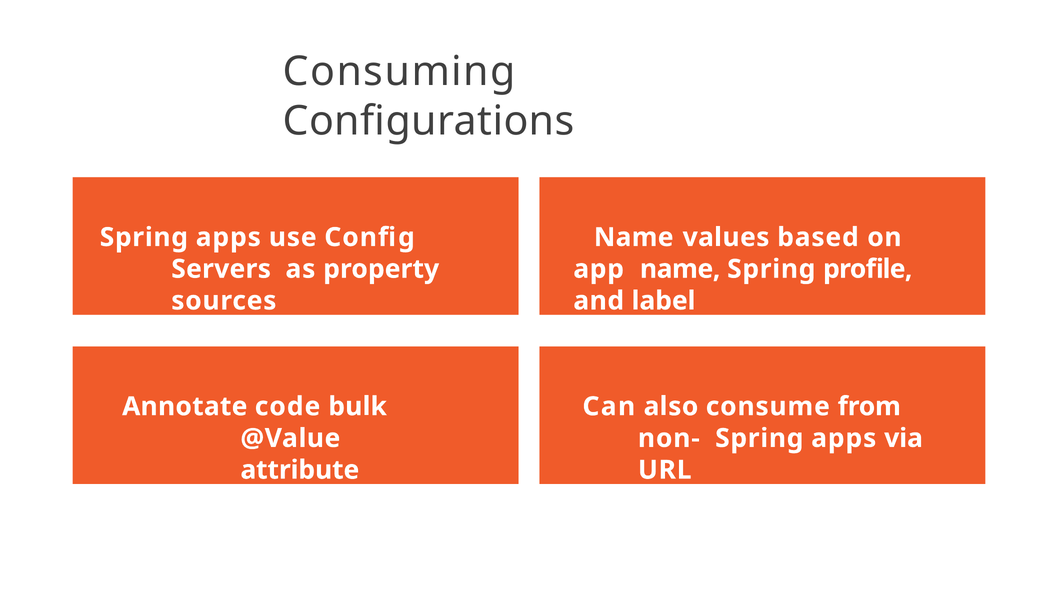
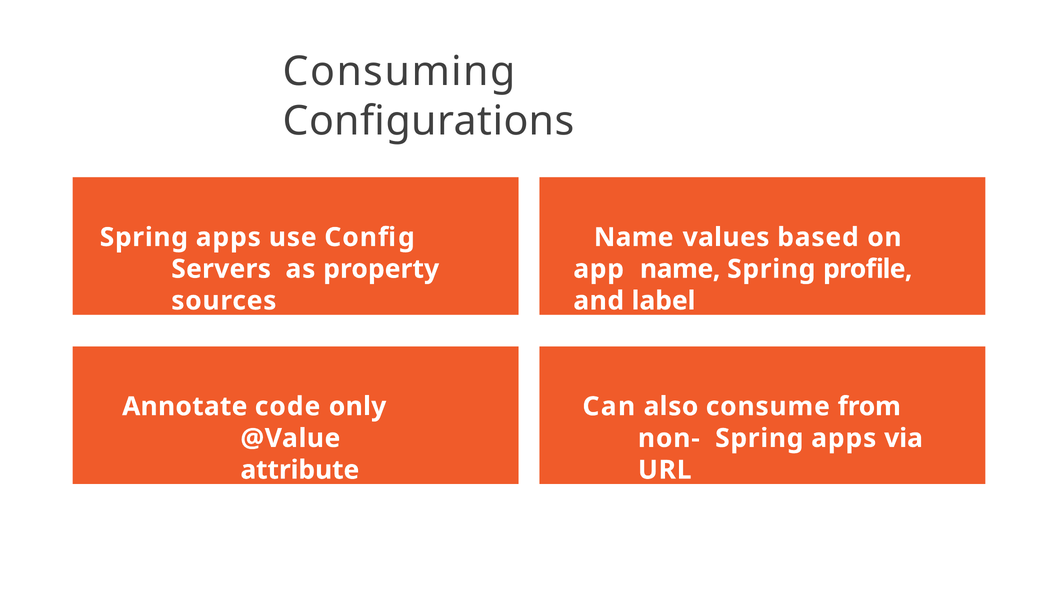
bulk: bulk -> only
